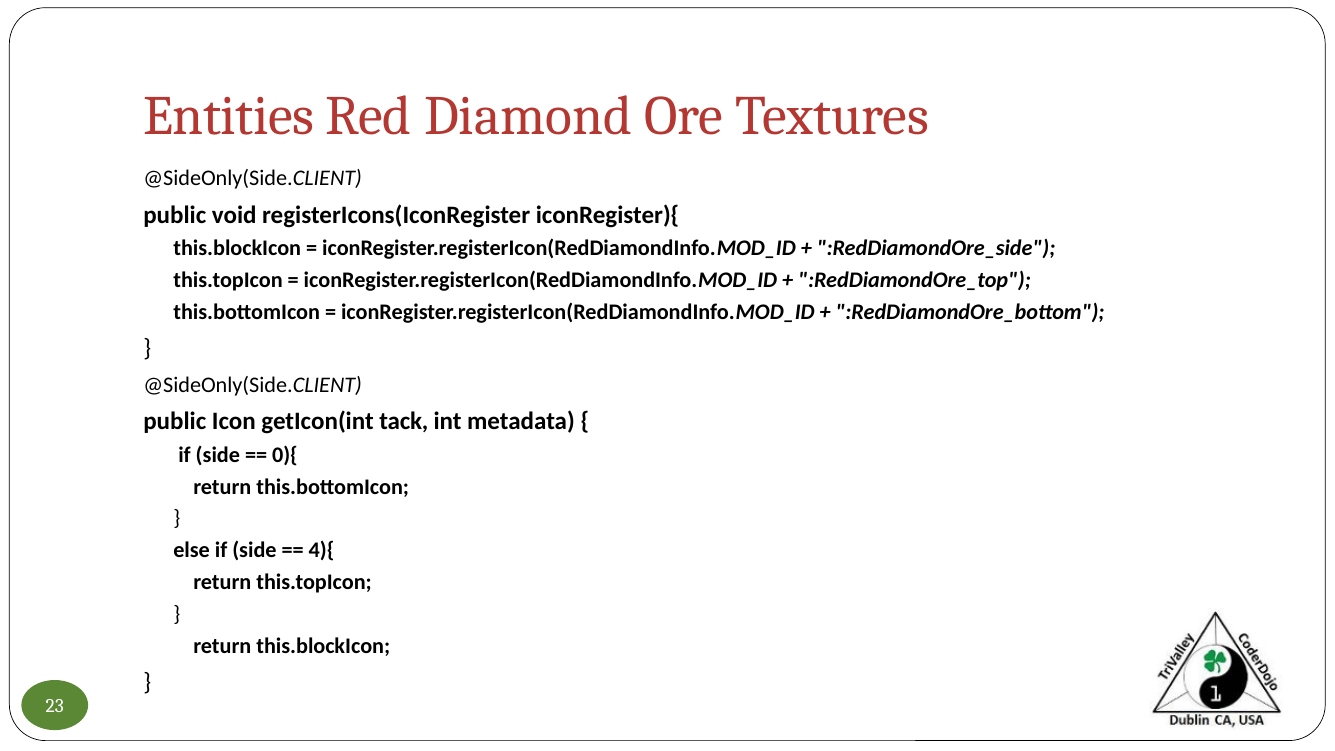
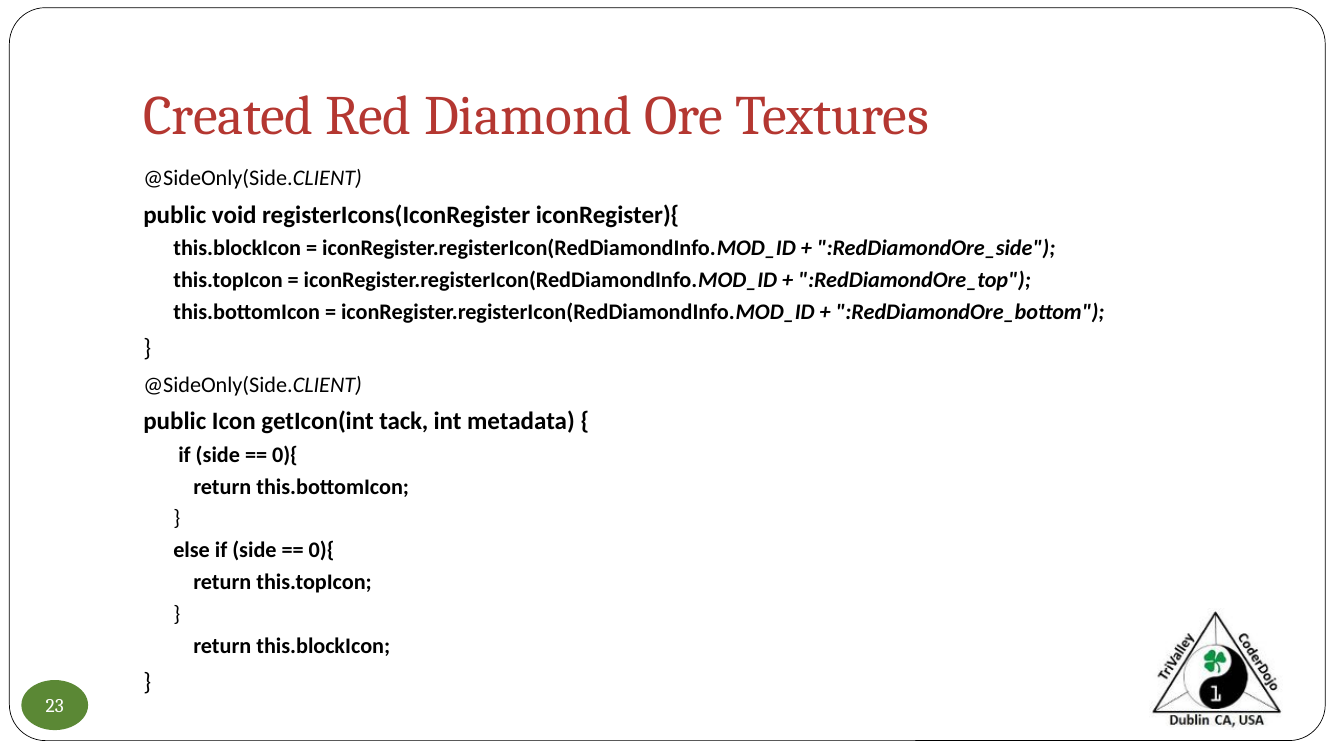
Entities: Entities -> Created
4){ at (322, 550): 4){ -> 0){
